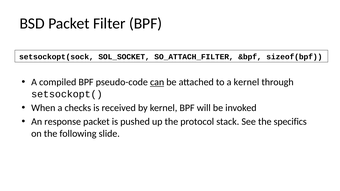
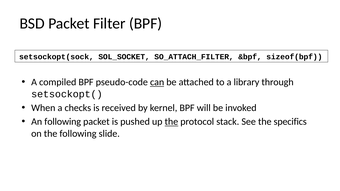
a kernel: kernel -> library
An response: response -> following
the at (171, 122) underline: none -> present
